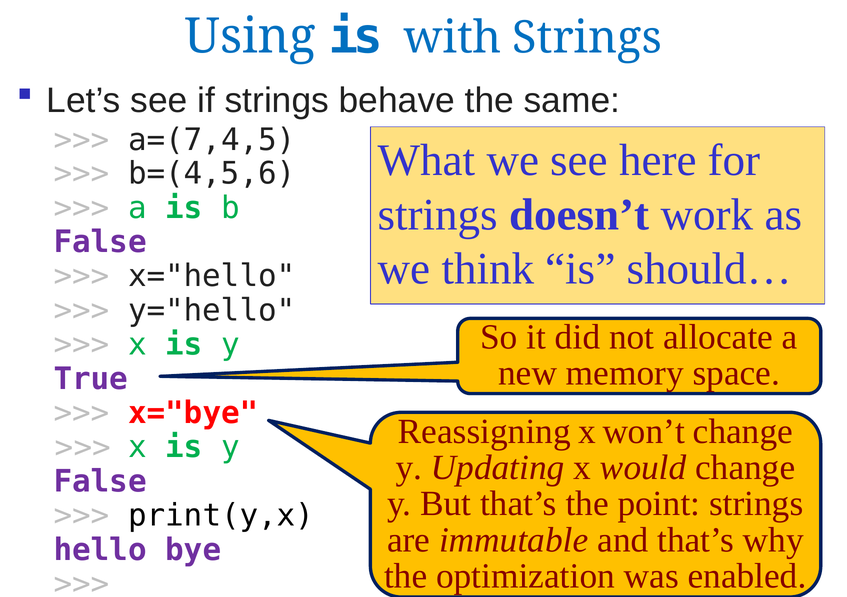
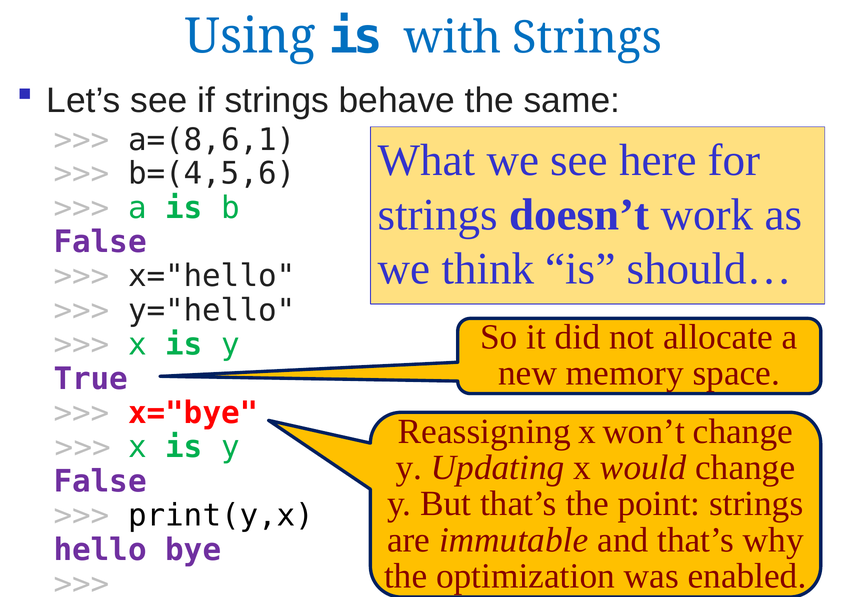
a=(7,4,5: a=(7,4,5 -> a=(8,6,1
